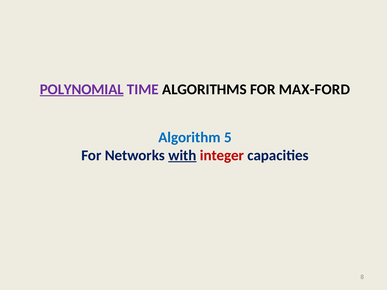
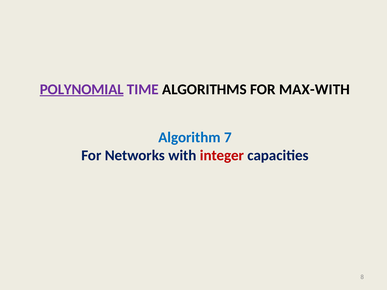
MAX-FORD: MAX-FORD -> MAX-WITH
5: 5 -> 7
with underline: present -> none
